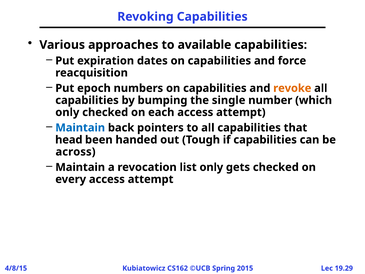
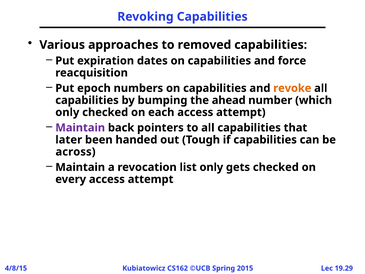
available: available -> removed
single: single -> ahead
Maintain at (80, 128) colour: blue -> purple
head: head -> later
